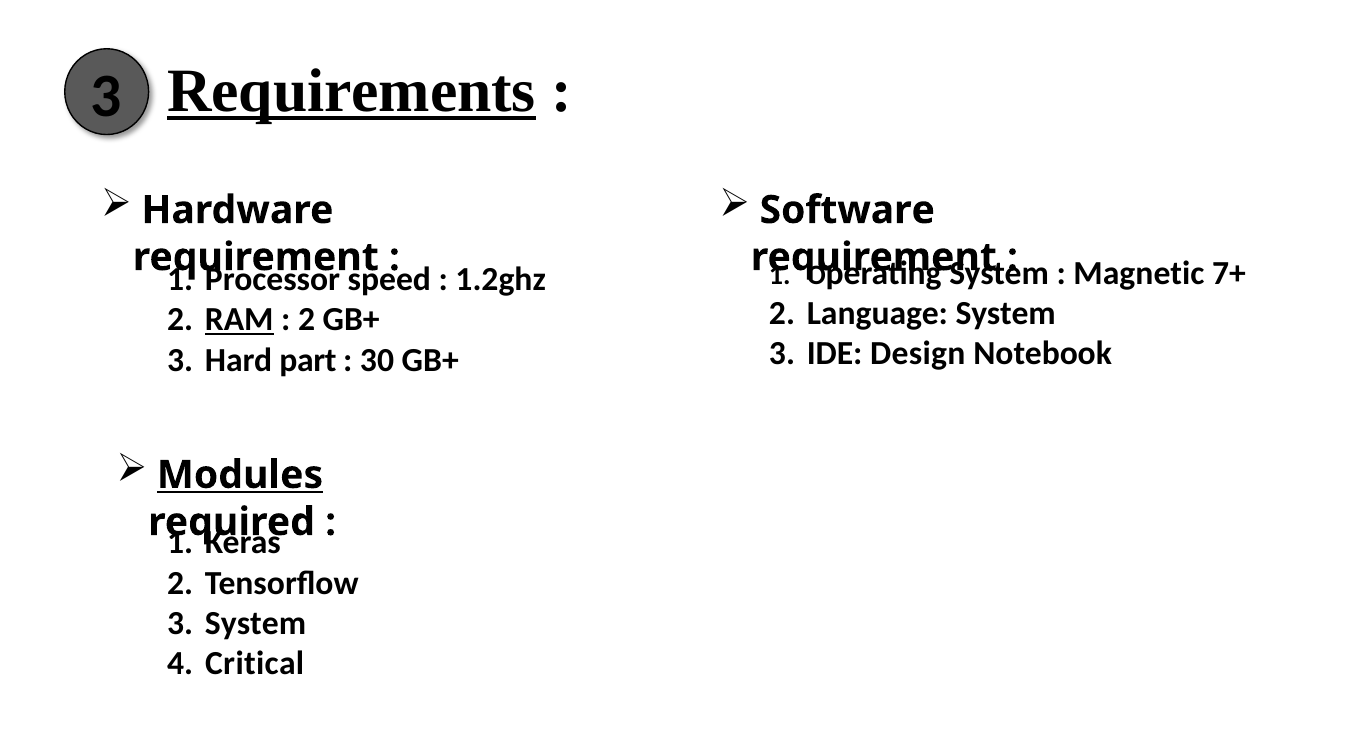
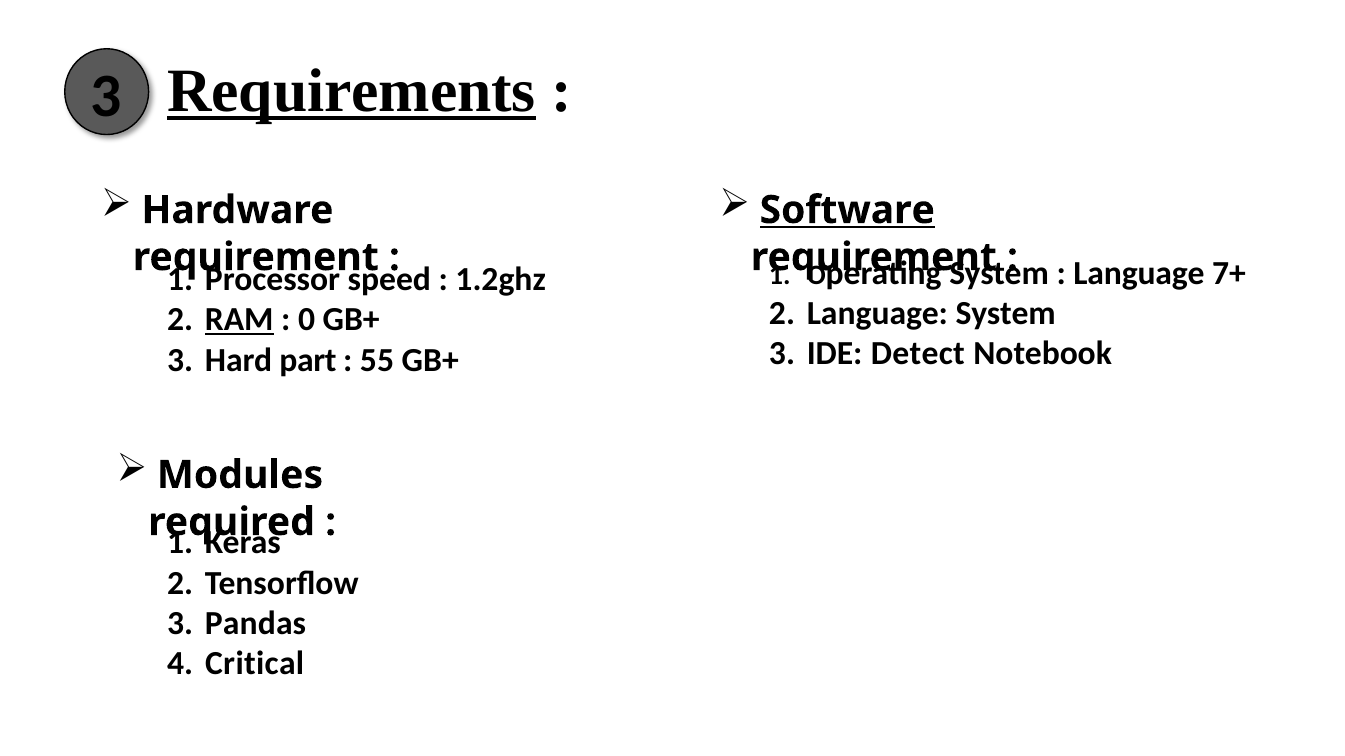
Software underline: none -> present
Magnetic at (1139, 273): Magnetic -> Language
2 at (307, 320): 2 -> 0
Design: Design -> Detect
30: 30 -> 55
Modules underline: present -> none
3 System: System -> Pandas
